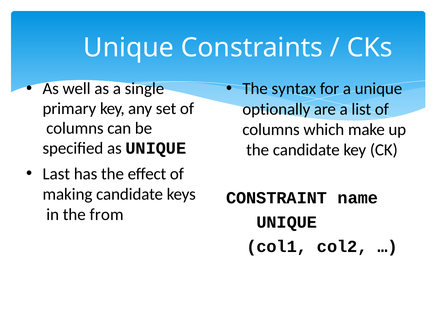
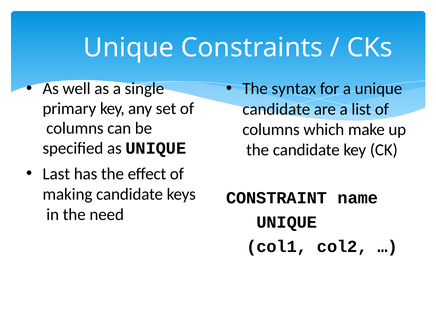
optionally at (276, 109): optionally -> candidate
from: from -> need
